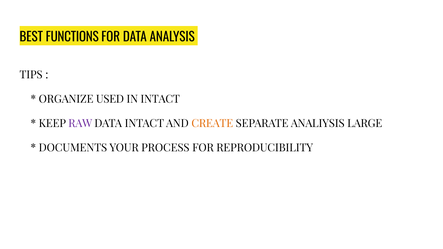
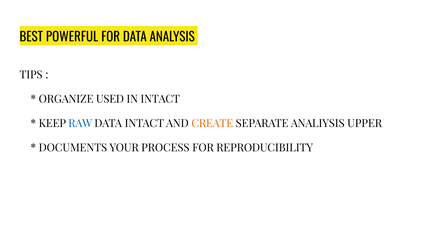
FUNCTIONS: FUNCTIONS -> POWERFUL
RAW colour: purple -> blue
LARGE: LARGE -> UPPER
